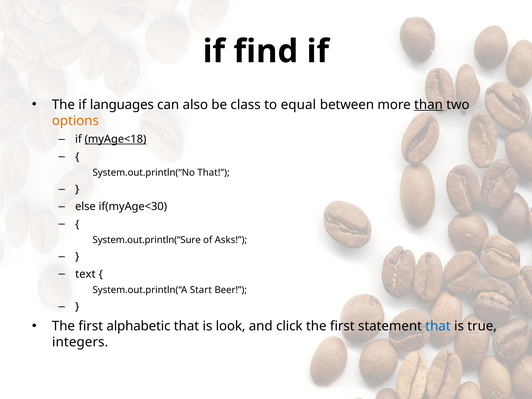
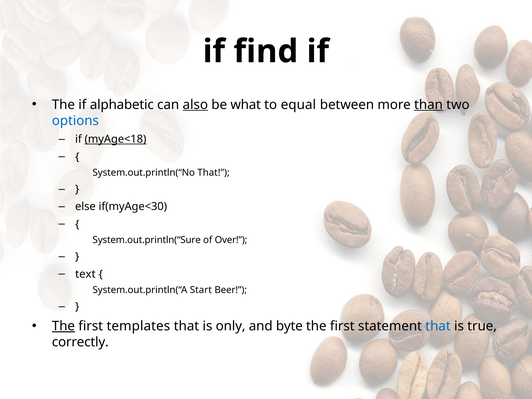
languages: languages -> alphabetic
also underline: none -> present
class: class -> what
options colour: orange -> blue
Asks: Asks -> Over
The at (63, 326) underline: none -> present
alphabetic: alphabetic -> templates
look: look -> only
click: click -> byte
integers: integers -> correctly
